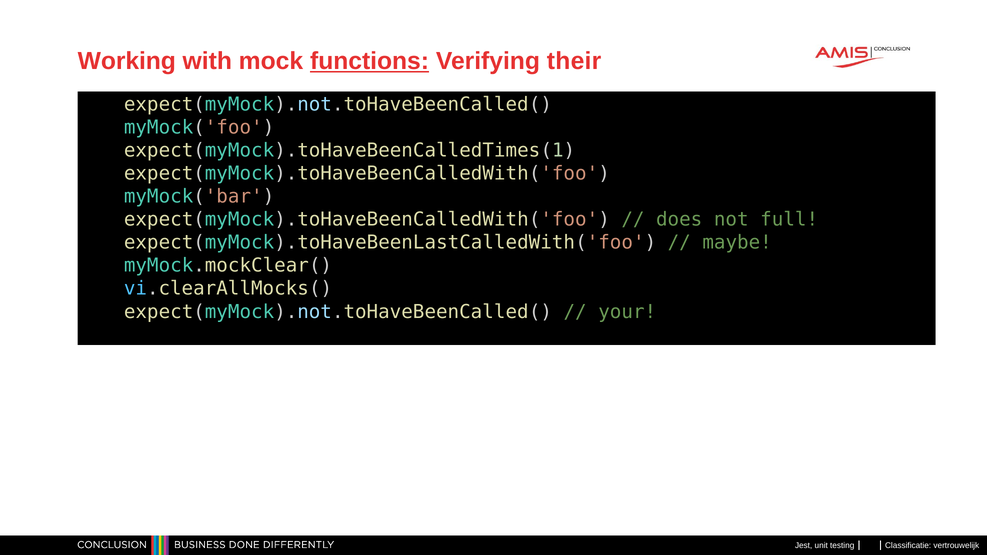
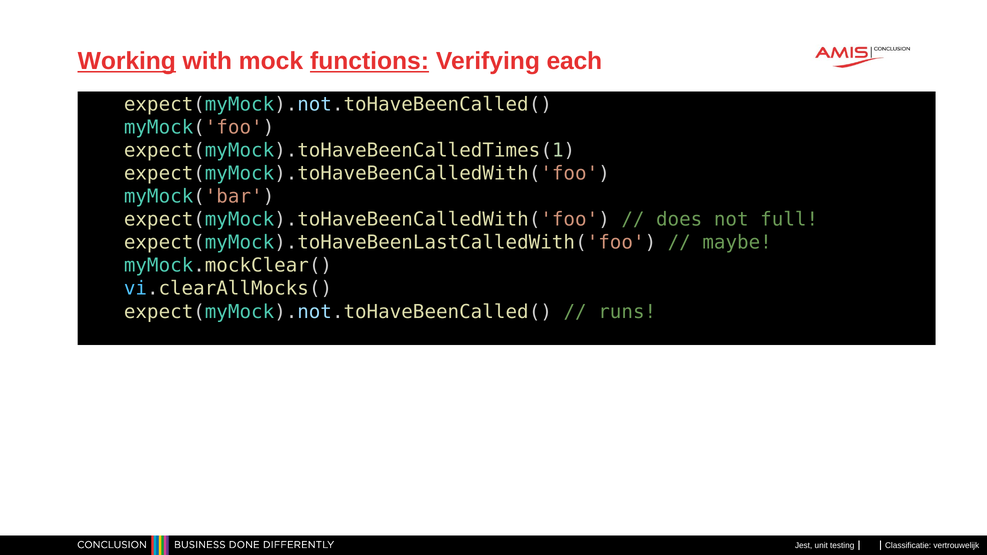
Working underline: none -> present
their: their -> each
your: your -> runs
